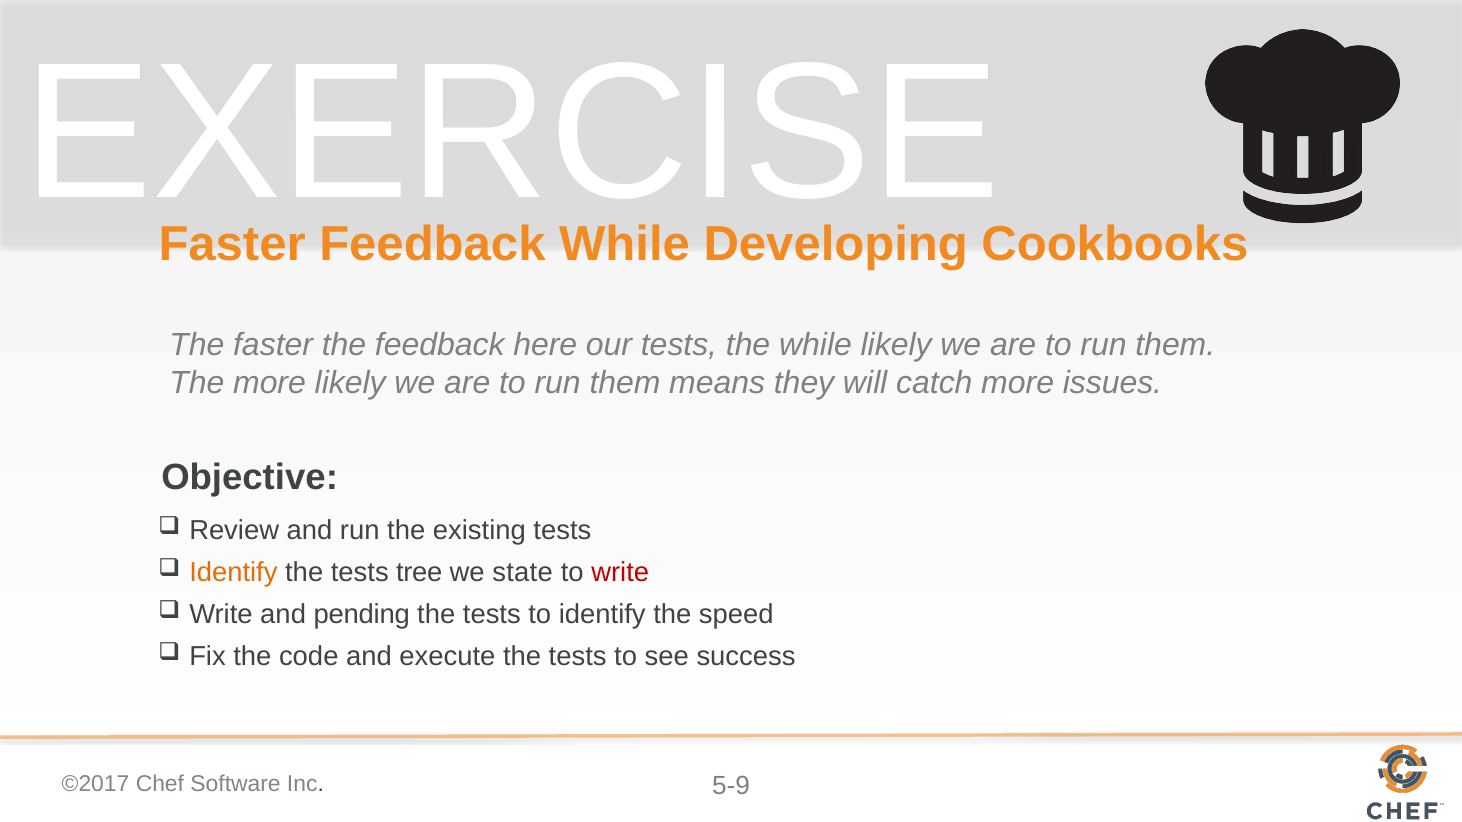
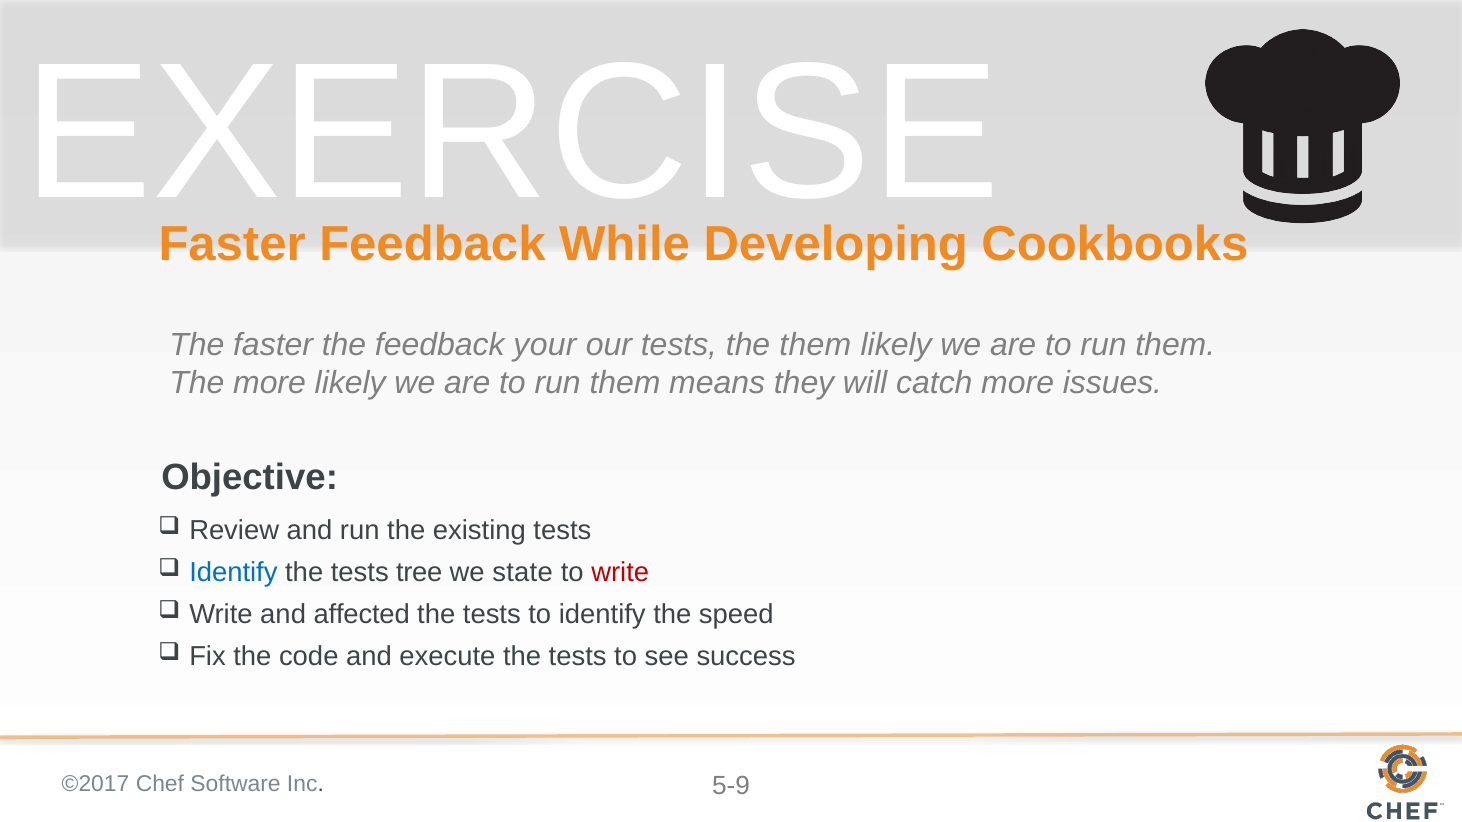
here: here -> your
the while: while -> them
Identify at (233, 573) colour: orange -> blue
pending: pending -> affected
